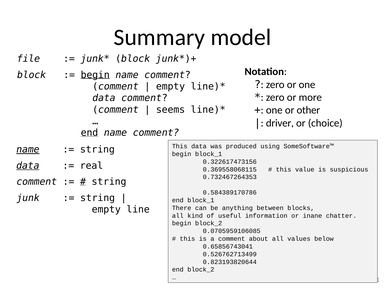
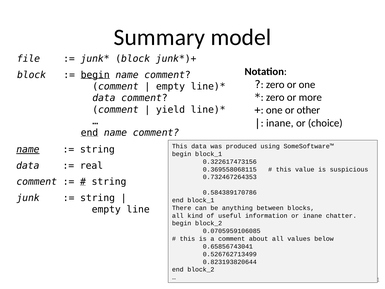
seems: seems -> yield
driver at (280, 123): driver -> inane
data at (28, 165) underline: present -> none
